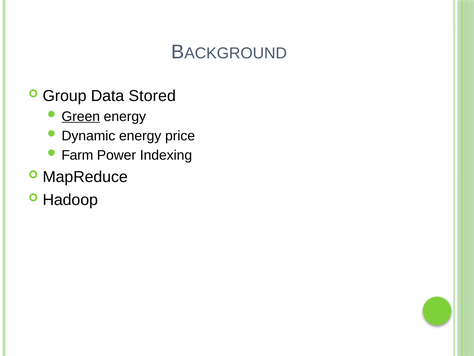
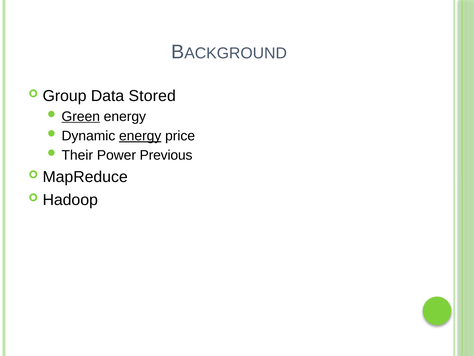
energy at (140, 136) underline: none -> present
Farm: Farm -> Their
Indexing: Indexing -> Previous
